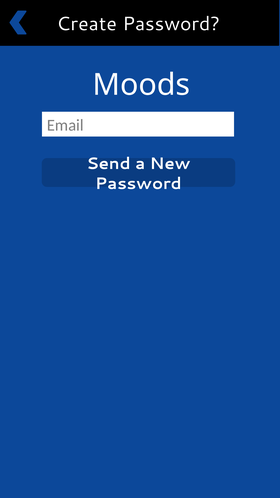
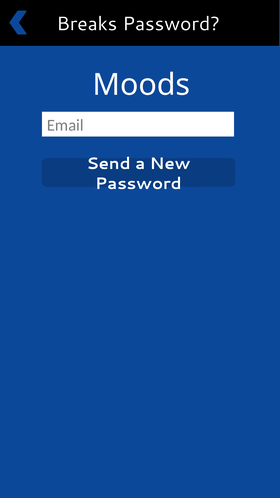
Create: Create -> Breaks
